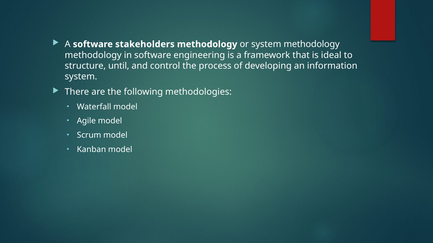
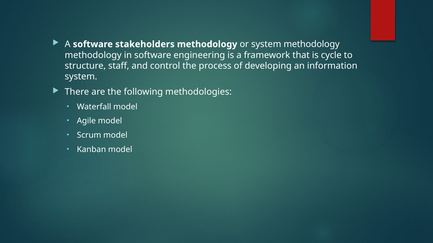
ideal: ideal -> cycle
until: until -> staff
